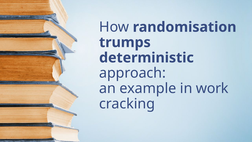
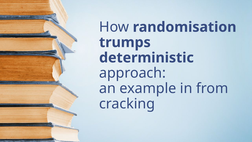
work: work -> from
